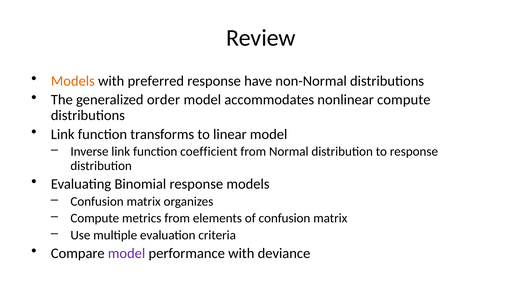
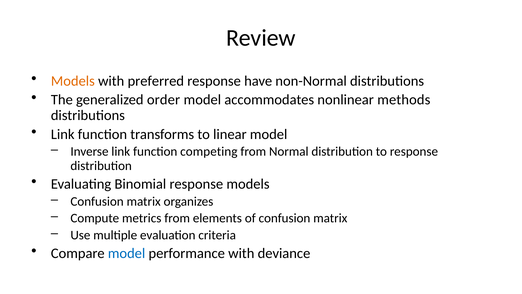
nonlinear compute: compute -> methods
coefficient: coefficient -> competing
model at (127, 253) colour: purple -> blue
